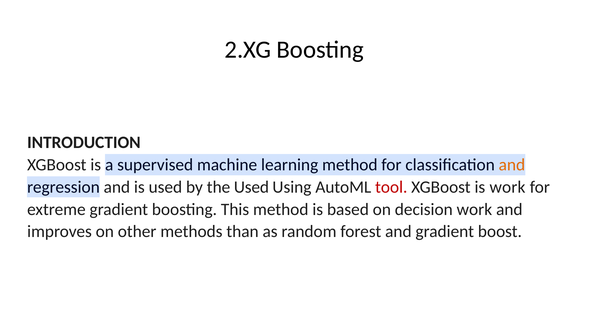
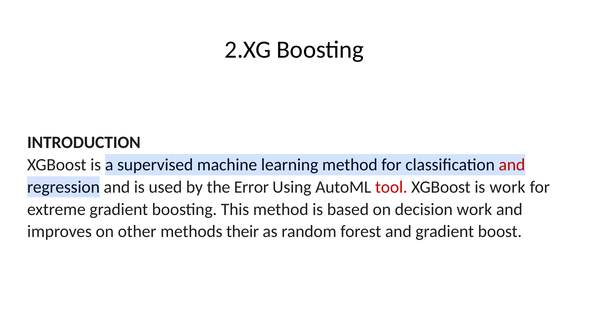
and at (512, 165) colour: orange -> red
the Used: Used -> Error
than: than -> their
